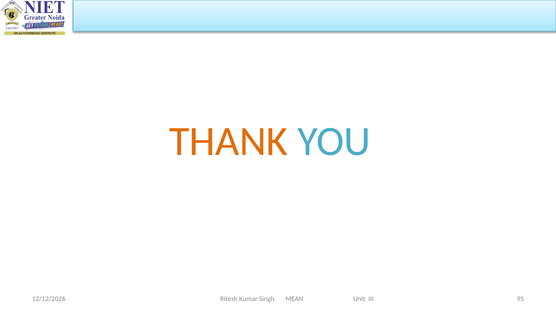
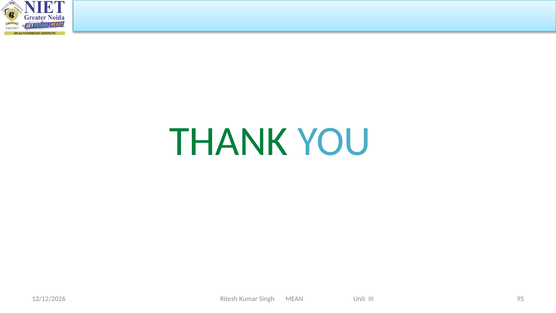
THANK colour: orange -> green
